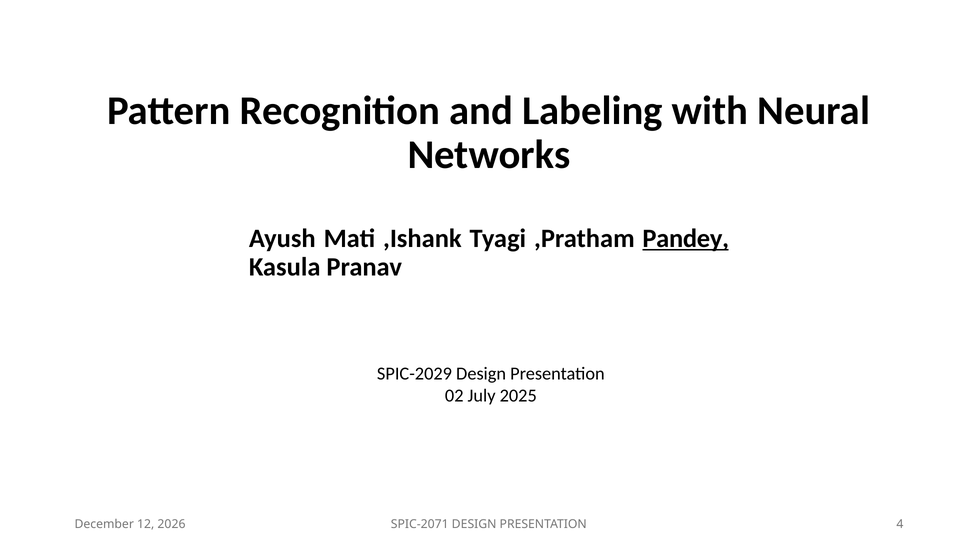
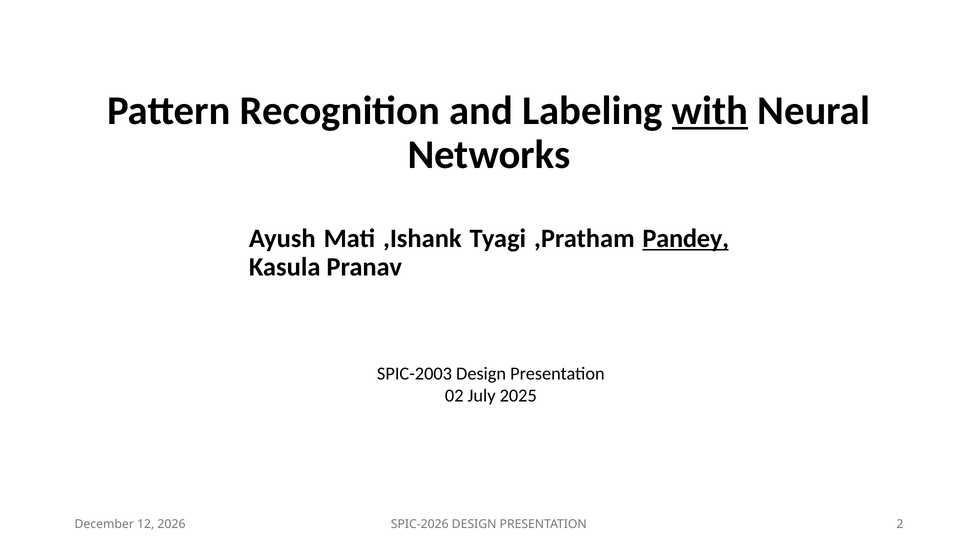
with underline: none -> present
SPIC-2029: SPIC-2029 -> SPIC-2003
SPIC-2071: SPIC-2071 -> SPIC-2026
4: 4 -> 2
